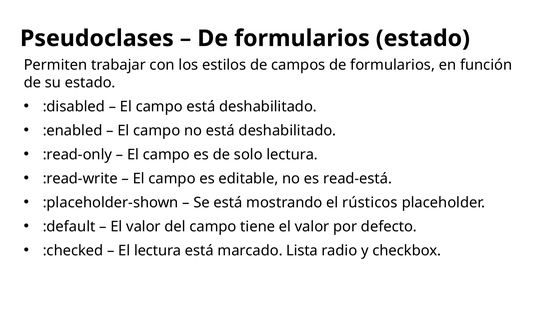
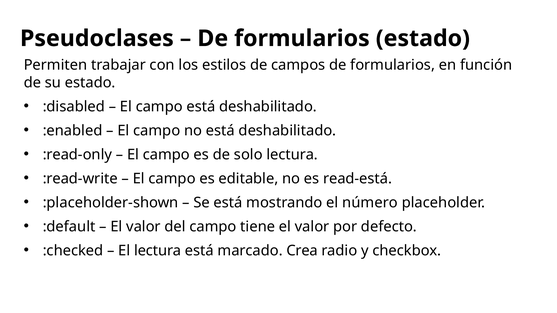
rústicos: rústicos -> número
Lista: Lista -> Crea
